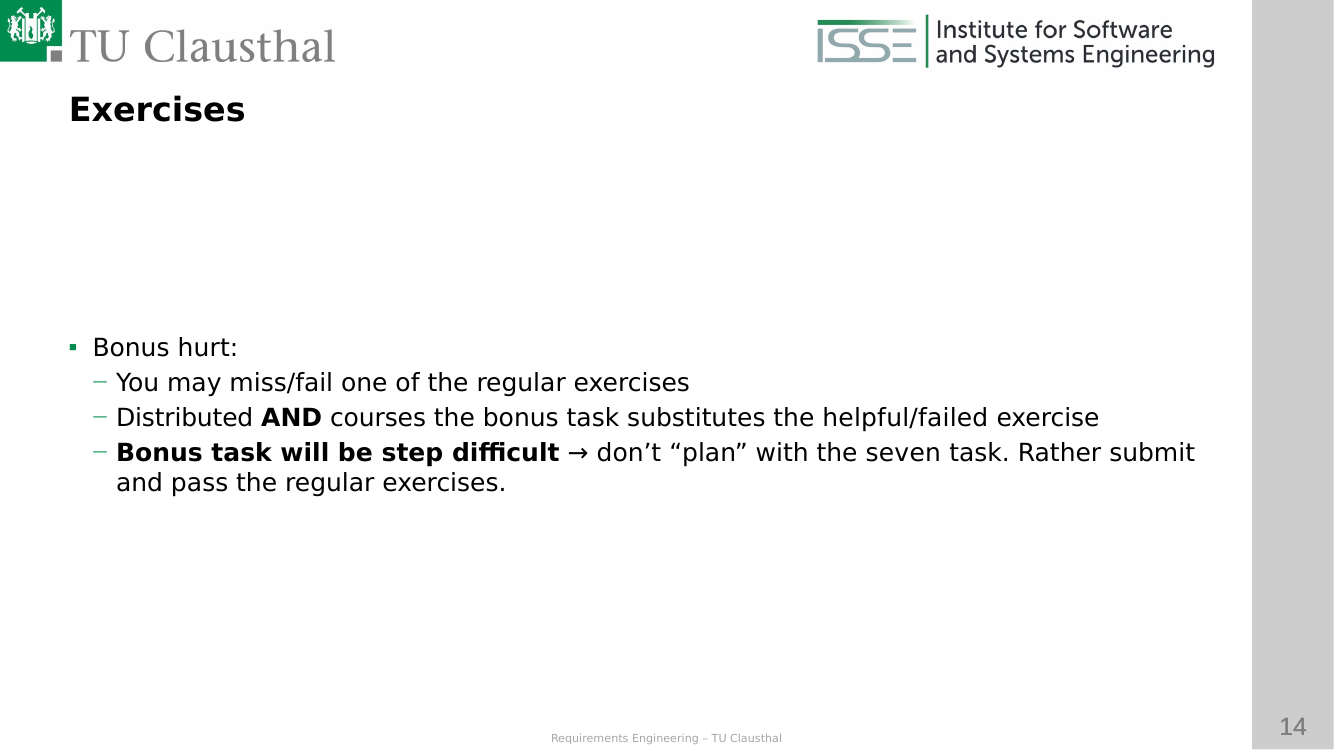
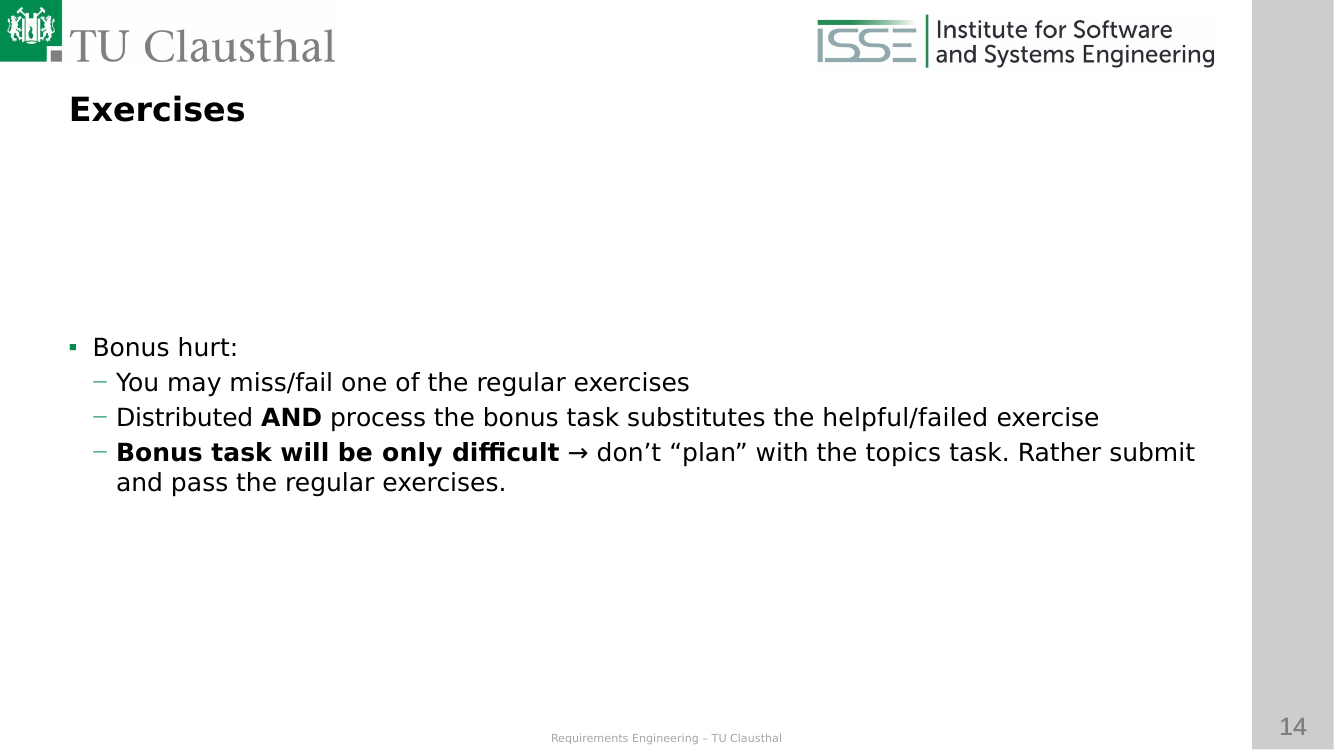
courses: courses -> process
step: step -> only
seven: seven -> topics
